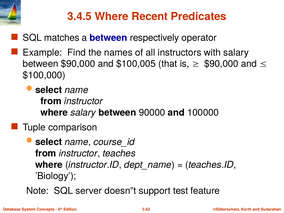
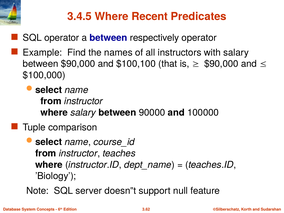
SQL matches: matches -> operator
$100,005: $100,005 -> $100,100
test: test -> null
